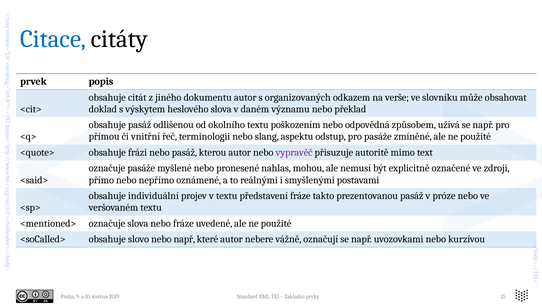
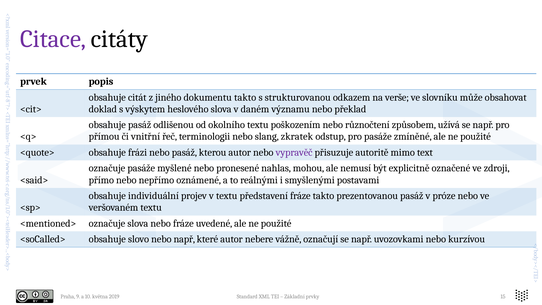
Citace colour: blue -> purple
dokumentu autor: autor -> takto
organizovaných: organizovaných -> strukturovanou
odpovědná: odpovědná -> různočtení
aspektu: aspektu -> zkratek
